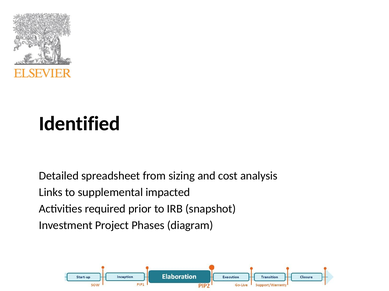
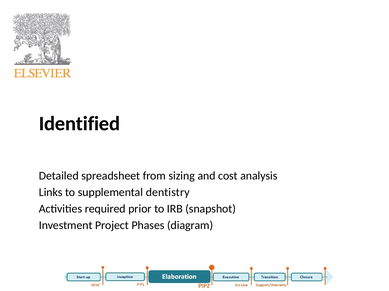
impacted: impacted -> dentistry
